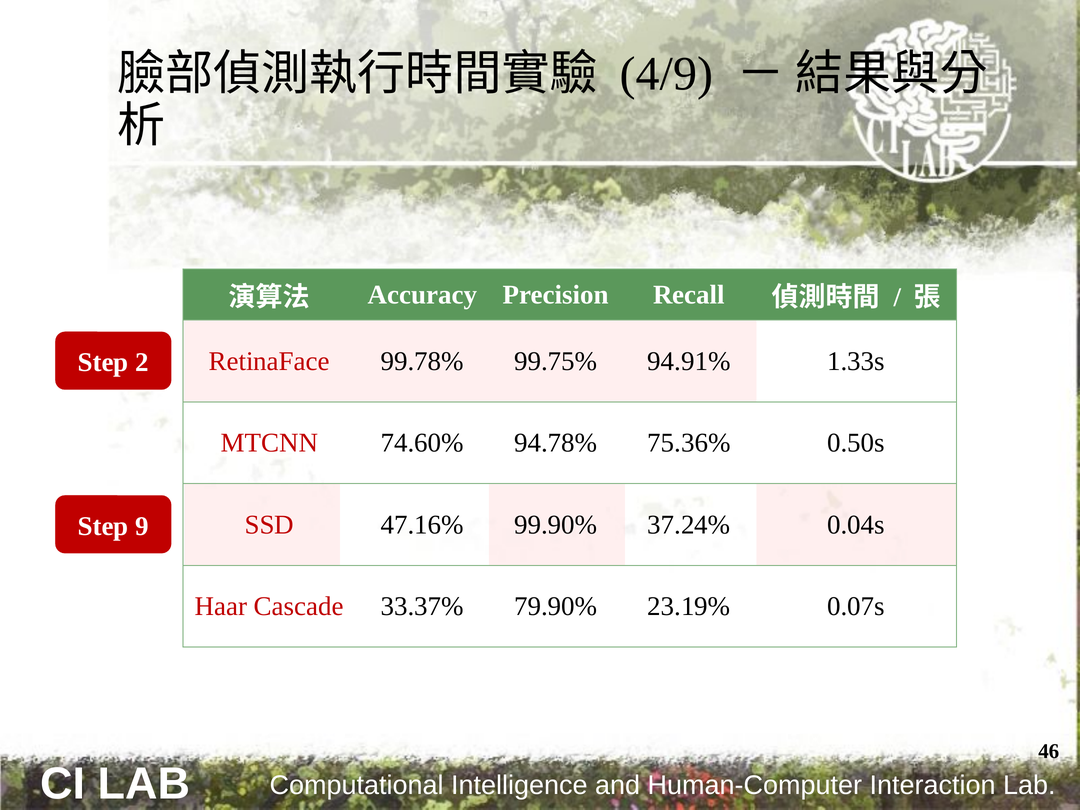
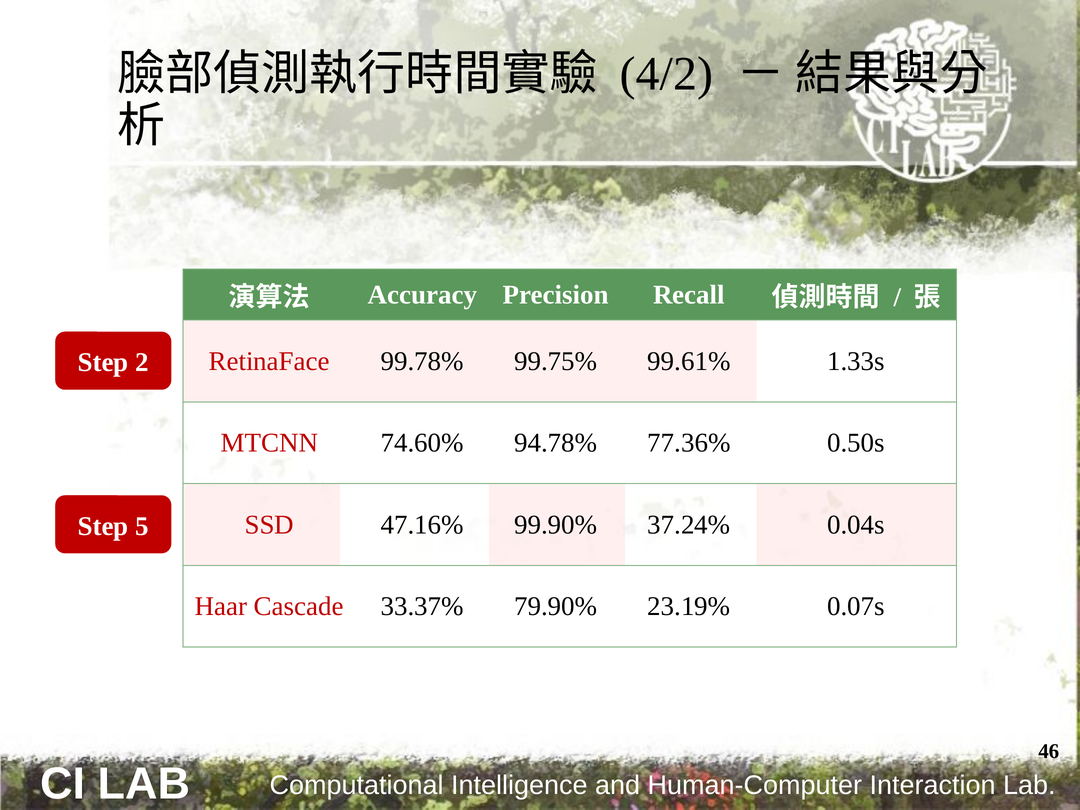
4/9: 4/9 -> 4/2
94.91%: 94.91% -> 99.61%
75.36%: 75.36% -> 77.36%
9: 9 -> 5
